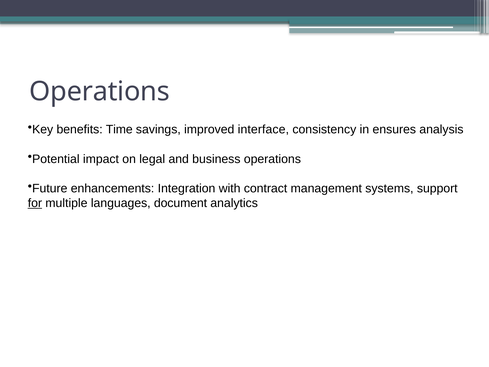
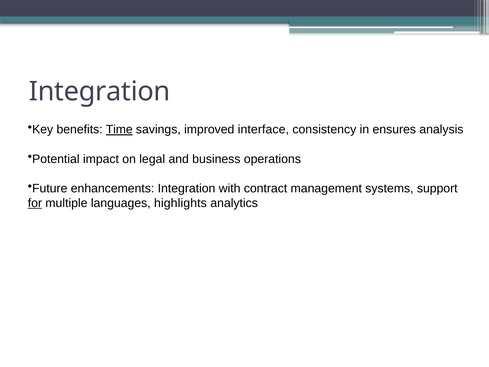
Operations at (100, 92): Operations -> Integration
Time underline: none -> present
document: document -> highlights
